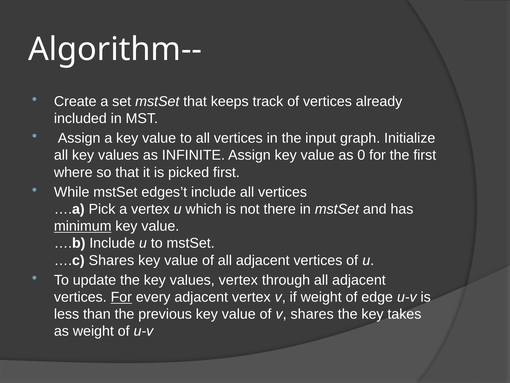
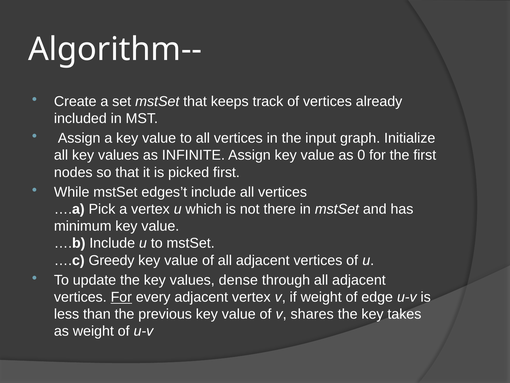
where: where -> nodes
minimum underline: present -> none
….c Shares: Shares -> Greedy
values vertex: vertex -> dense
